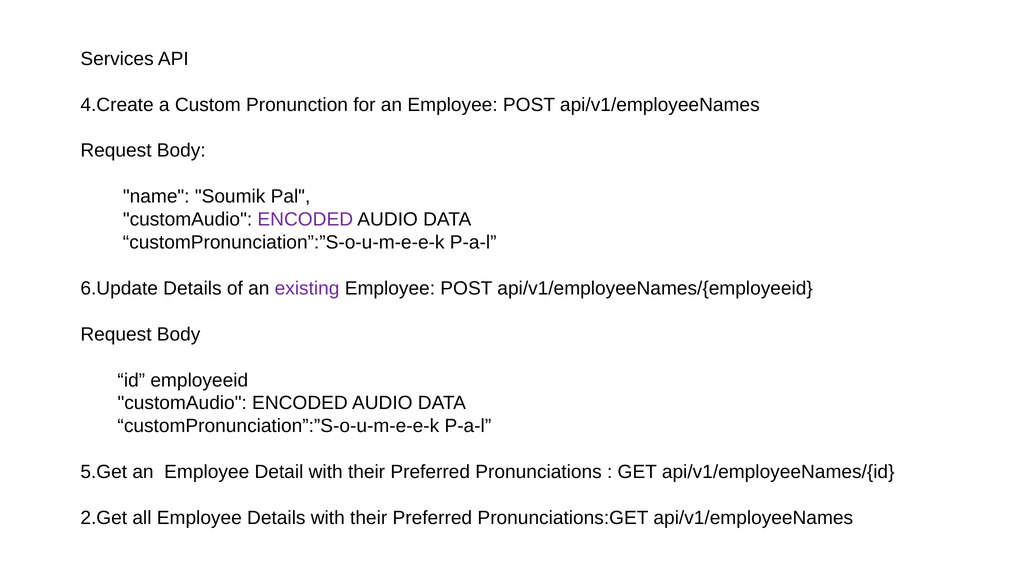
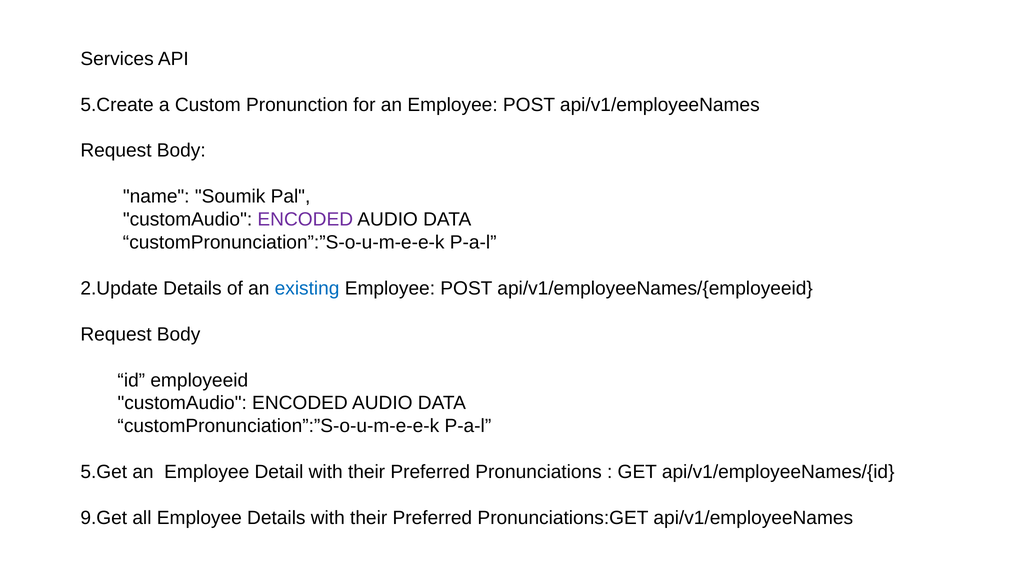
4.Create: 4.Create -> 5.Create
6.Update: 6.Update -> 2.Update
existing colour: purple -> blue
2.Get: 2.Get -> 9.Get
